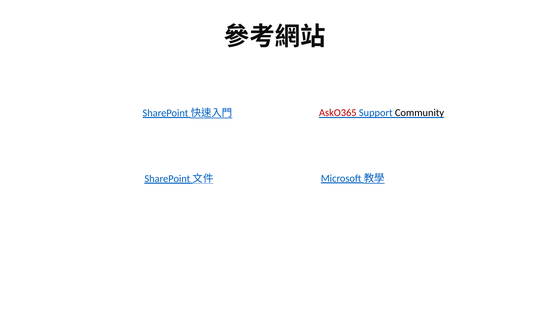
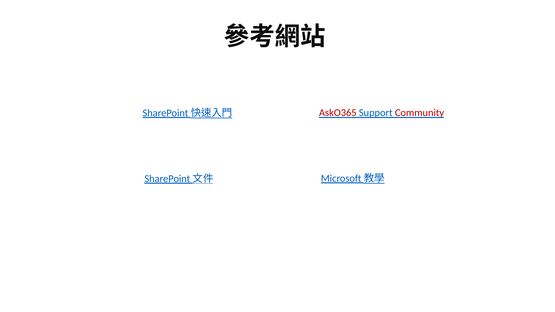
Community colour: black -> red
